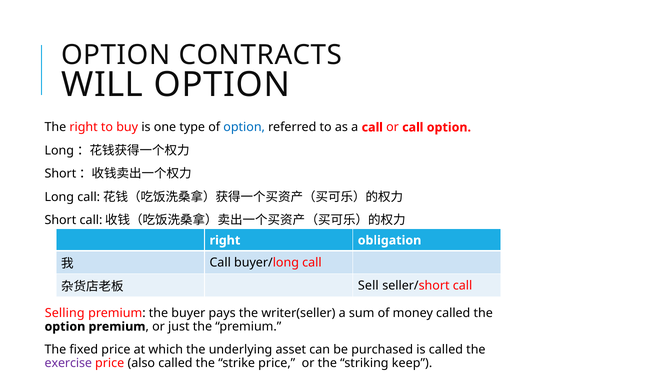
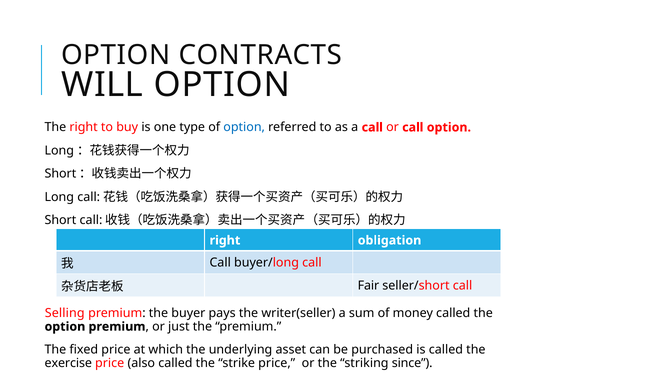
Sell: Sell -> Fair
exercise colour: purple -> black
keep: keep -> since
